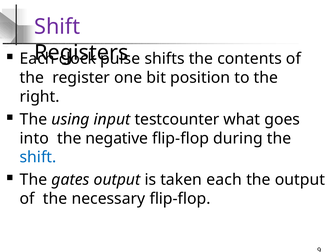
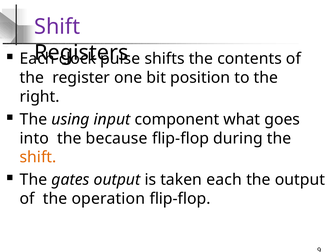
testcounter: testcounter -> component
negative: negative -> because
shift at (38, 157) colour: blue -> orange
necessary: necessary -> operation
